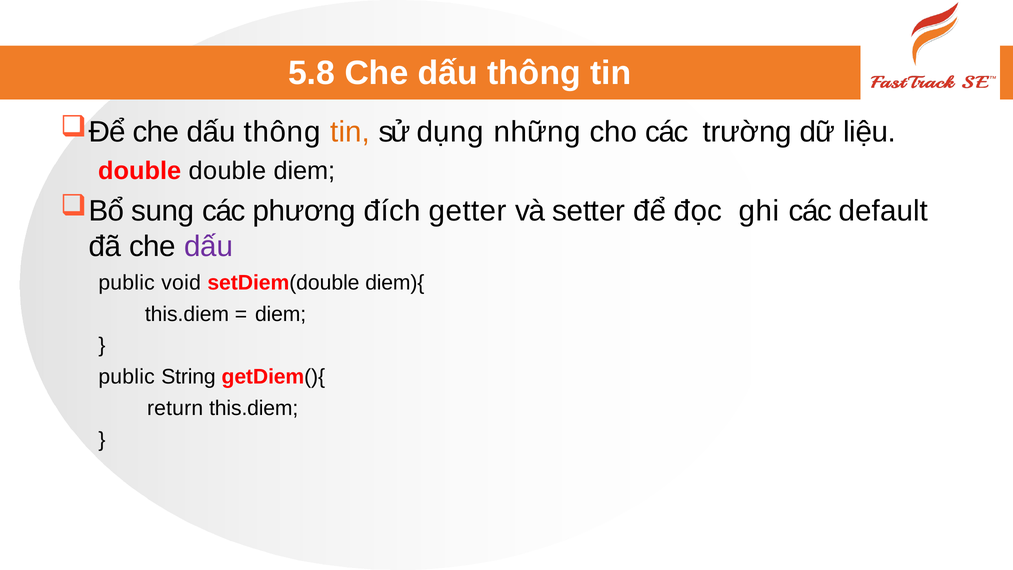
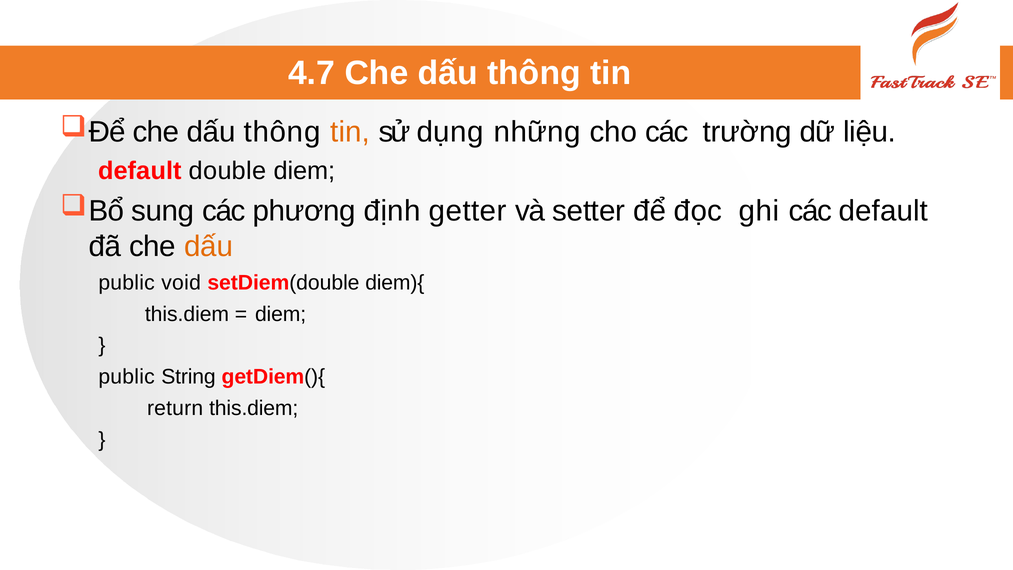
5.8: 5.8 -> 4.7
double at (140, 171): double -> default
đích: đích -> định
dấu at (209, 246) colour: purple -> orange
